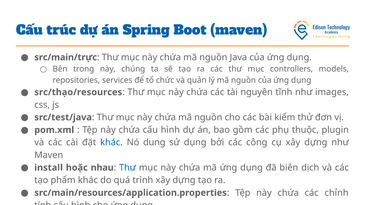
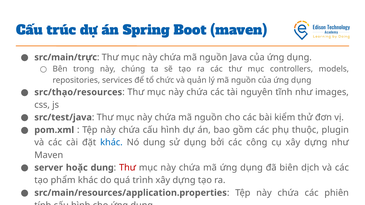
install: install -> server
hoặc nhau: nhau -> dung
Thư at (128, 168) colour: blue -> red
chỉnh: chỉnh -> phiên
